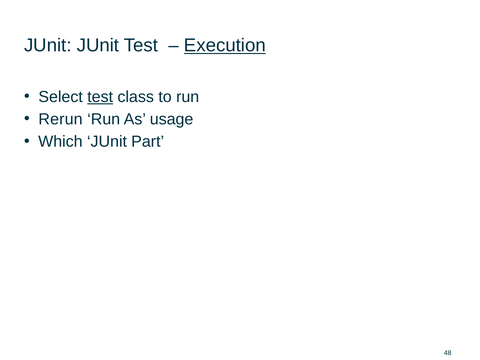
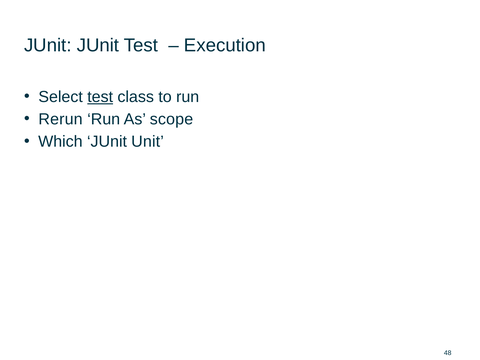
Execution underline: present -> none
usage: usage -> scope
Part: Part -> Unit
